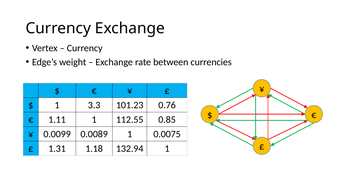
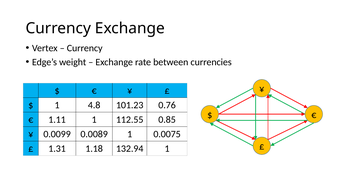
3.3: 3.3 -> 4.8
